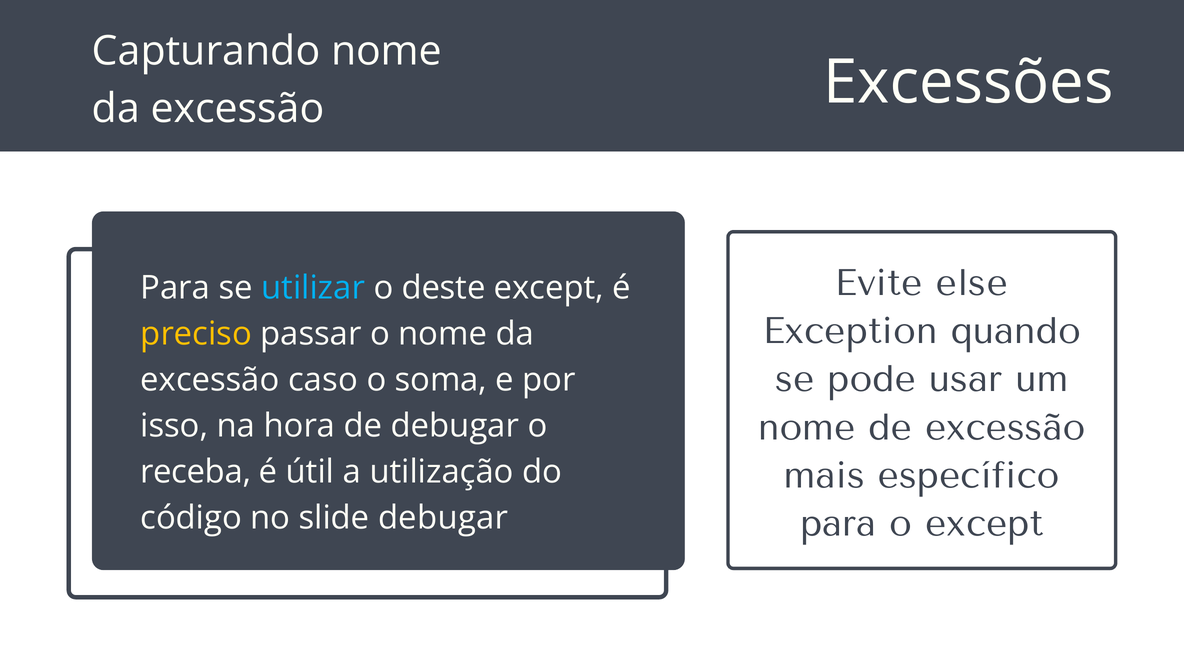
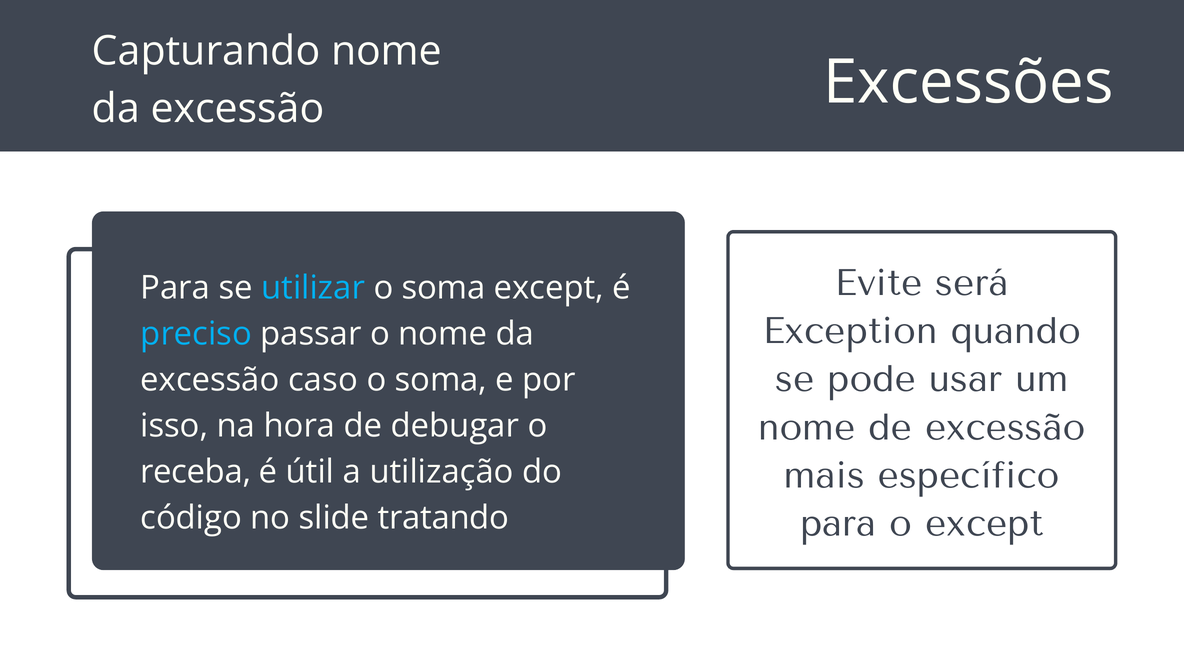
else: else -> será
deste at (444, 288): deste -> soma
preciso colour: yellow -> light blue
slide debugar: debugar -> tratando
